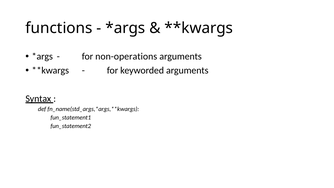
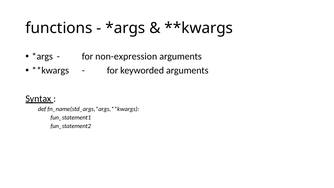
non-operations: non-operations -> non-expression
